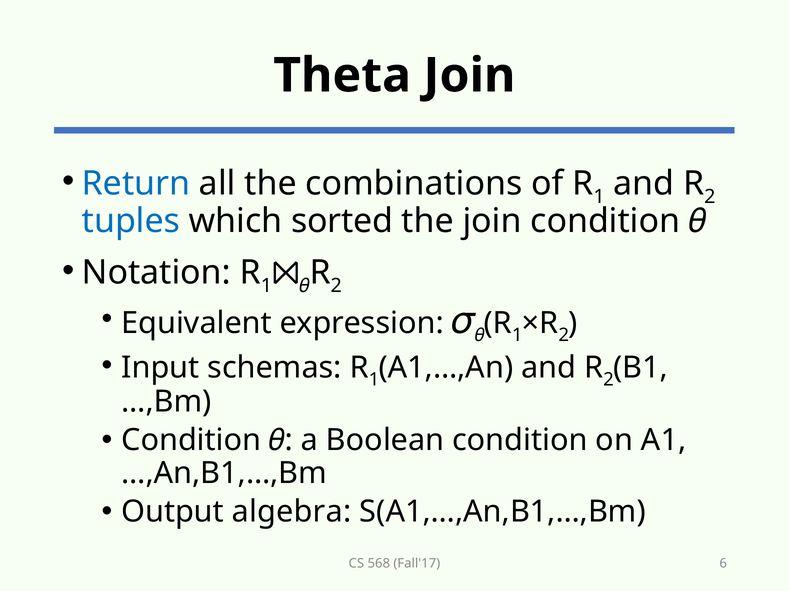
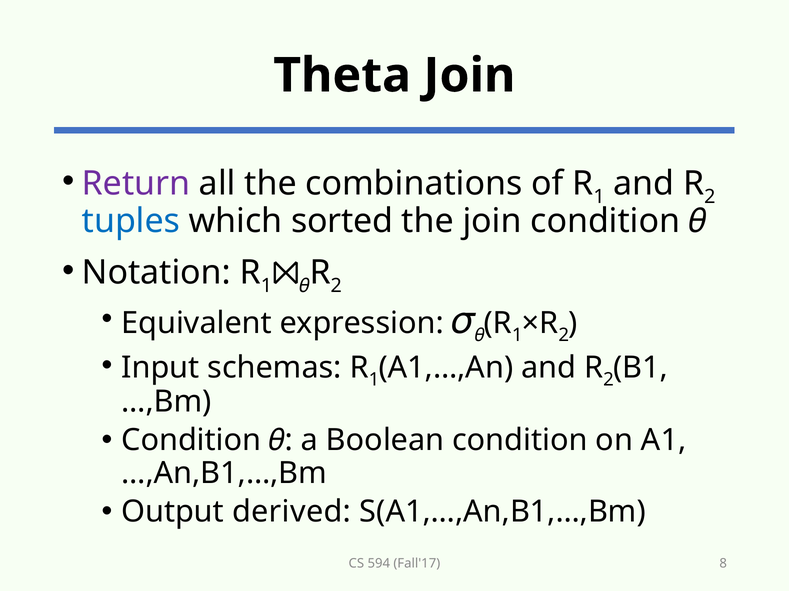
Return colour: blue -> purple
algebra: algebra -> derived
568: 568 -> 594
6: 6 -> 8
